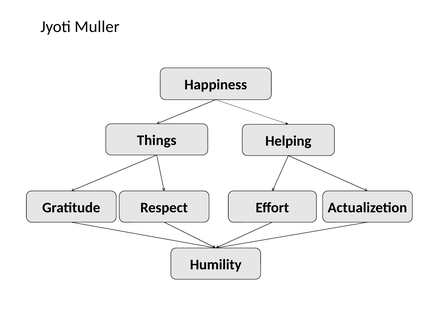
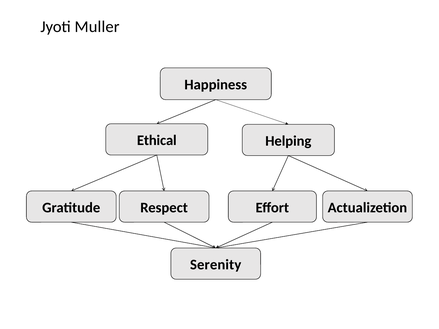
Things: Things -> Ethical
Humility: Humility -> Serenity
